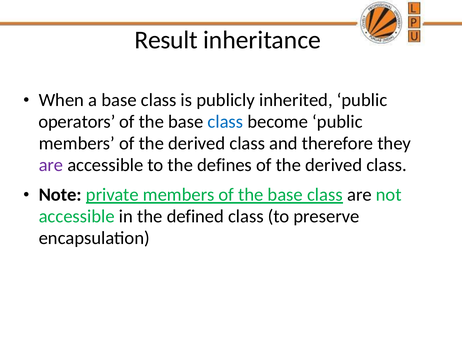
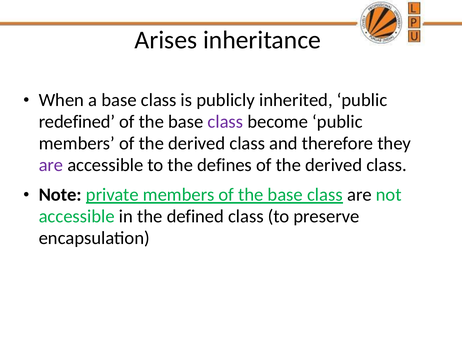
Result: Result -> Arises
operators: operators -> redefined
class at (225, 122) colour: blue -> purple
